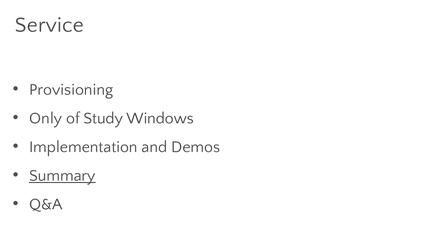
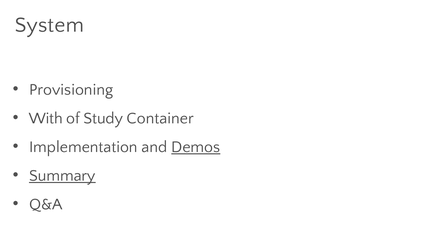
Service: Service -> System
Only: Only -> With
Windows: Windows -> Container
Demos underline: none -> present
